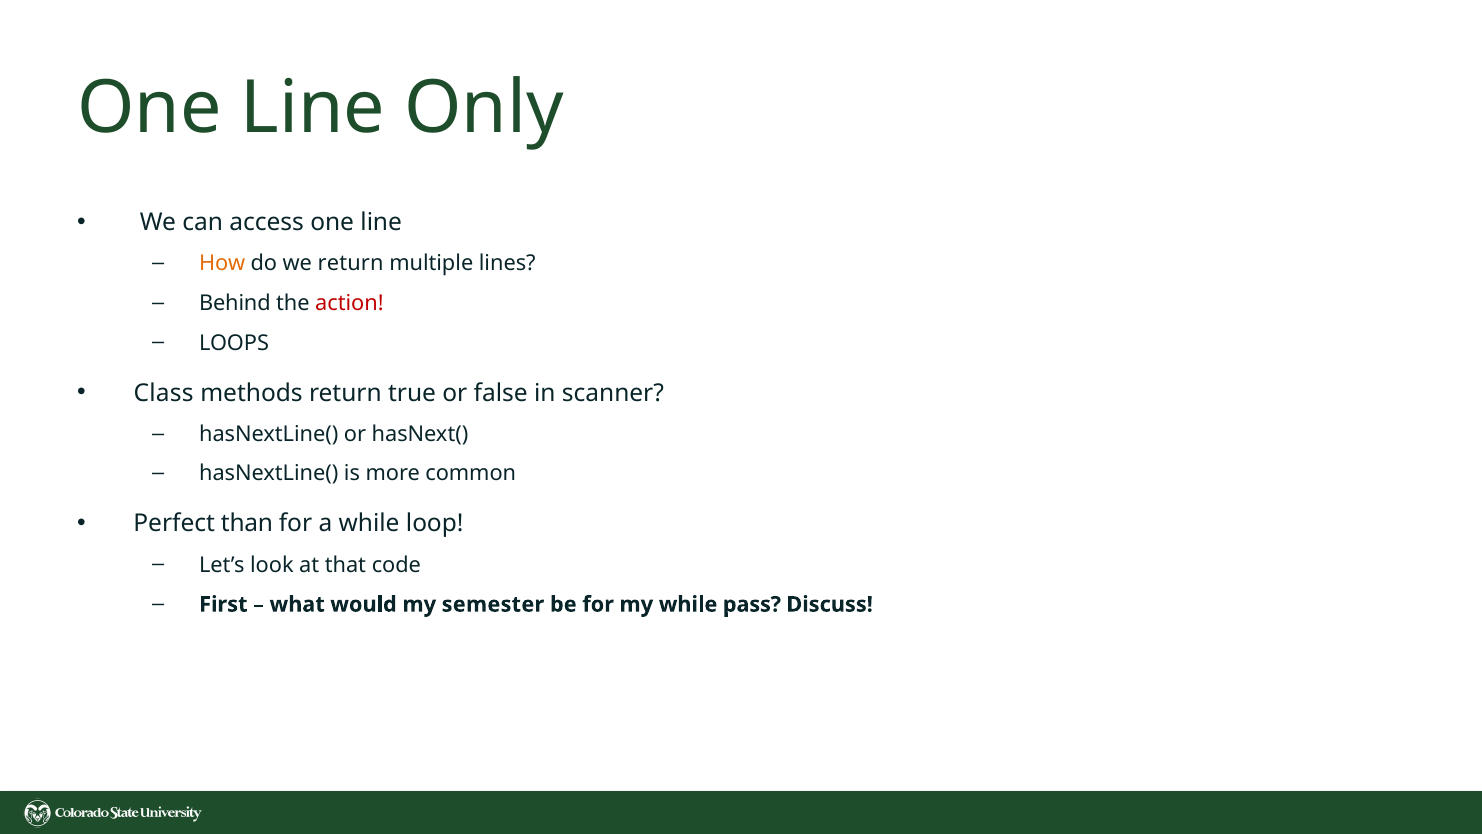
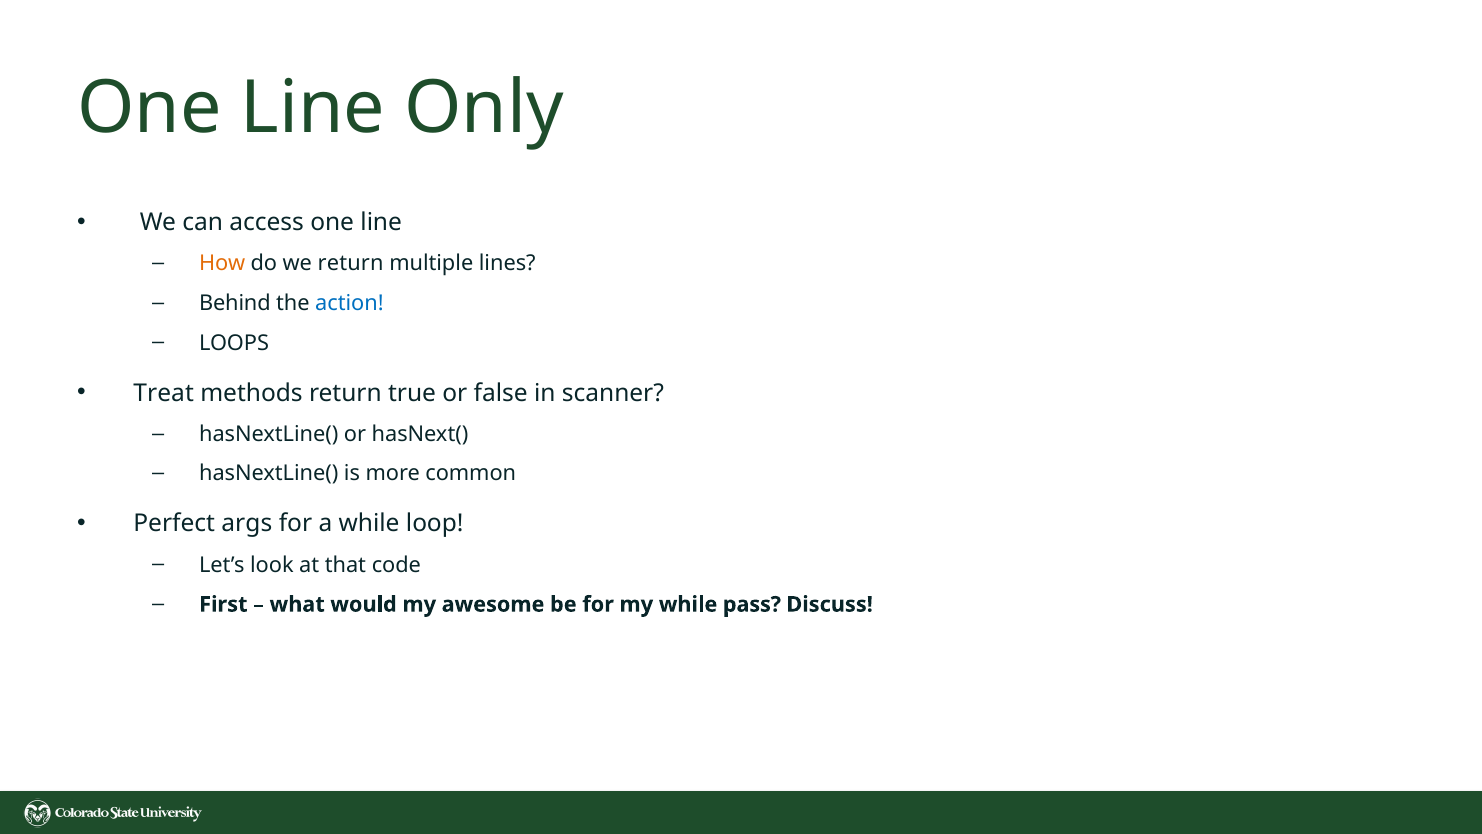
action colour: red -> blue
Class: Class -> Treat
than: than -> args
semester: semester -> awesome
